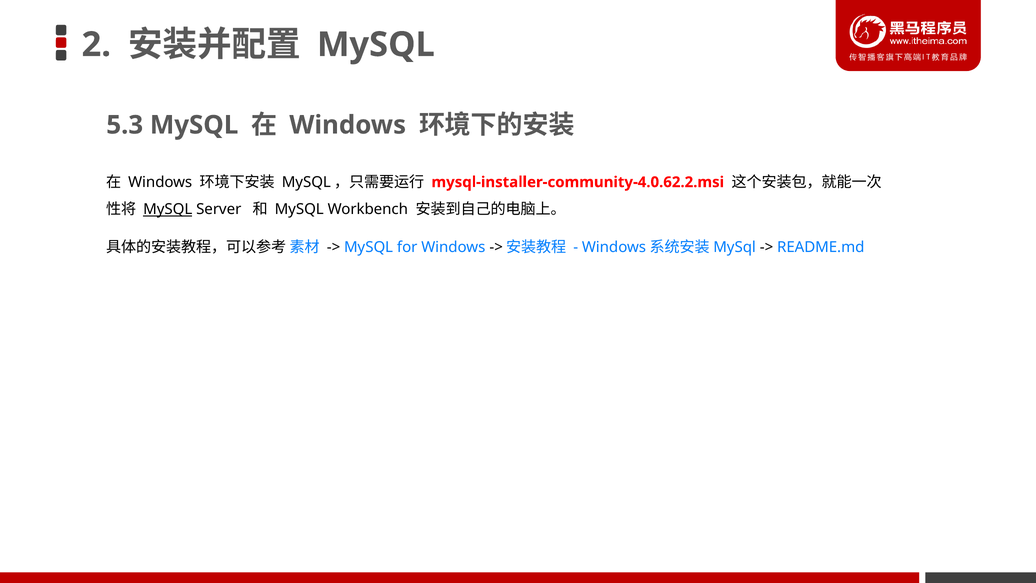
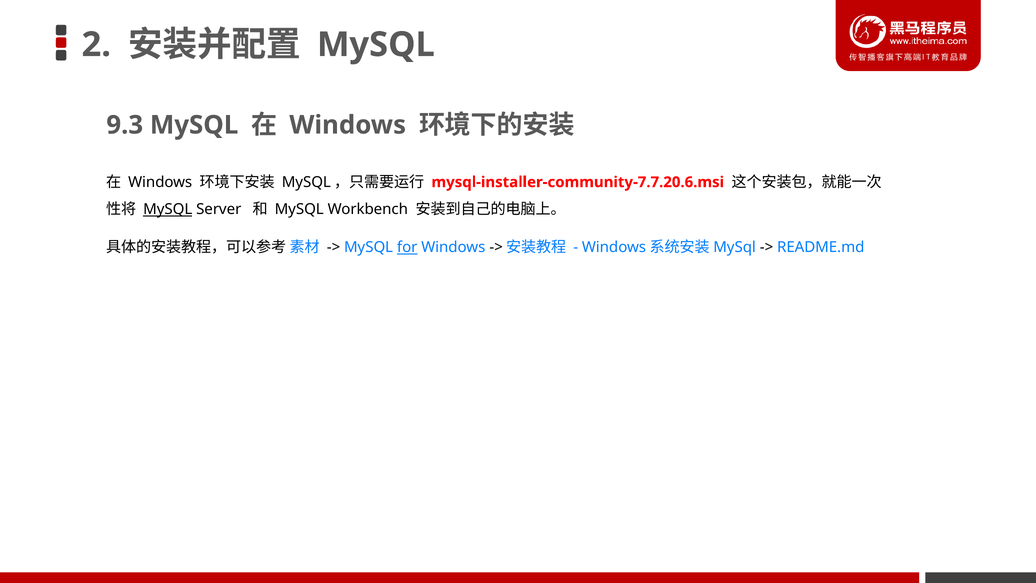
5.3: 5.3 -> 9.3
mysql-installer-community-4.0.62.2.msi: mysql-installer-community-4.0.62.2.msi -> mysql-installer-community-7.7.20.6.msi
for underline: none -> present
